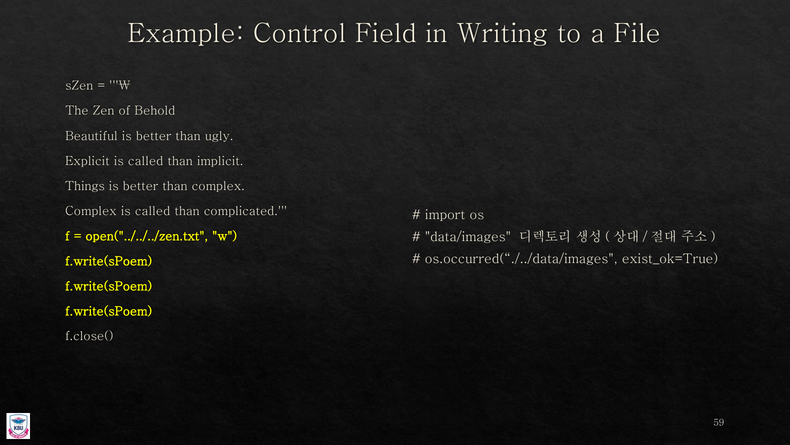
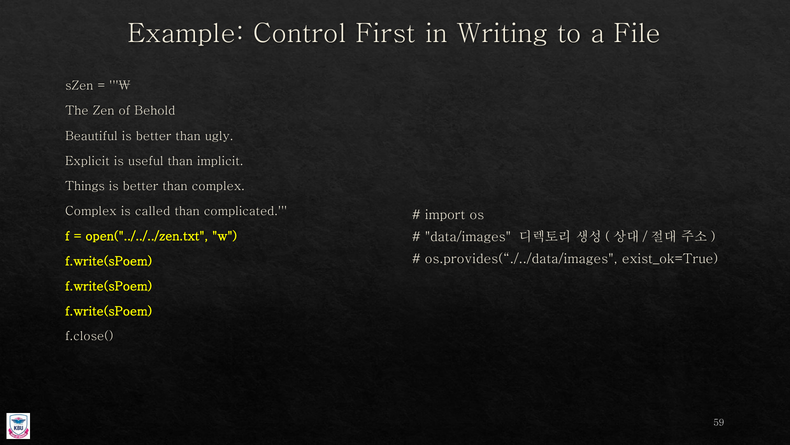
Field: Field -> First
Explicit is called: called -> useful
os.occurred(“./../data/images: os.occurred(“./../data/images -> os.provides(“./../data/images
